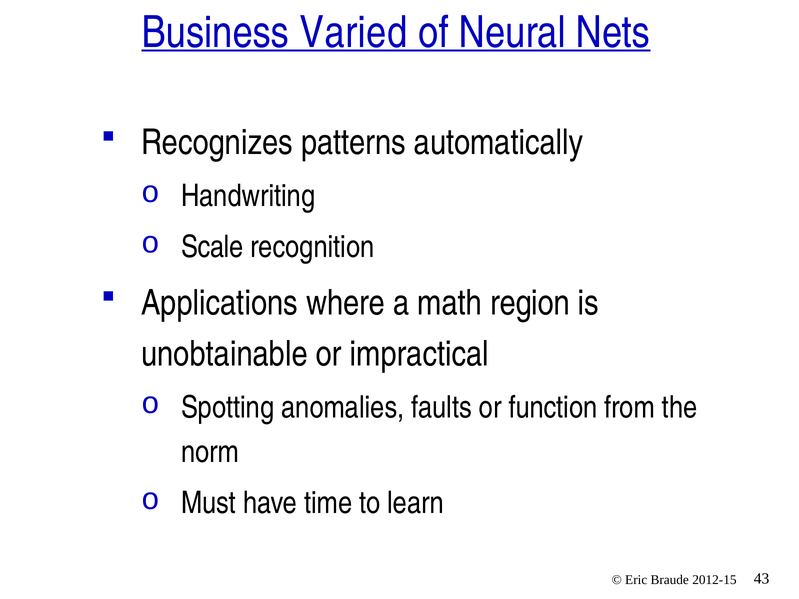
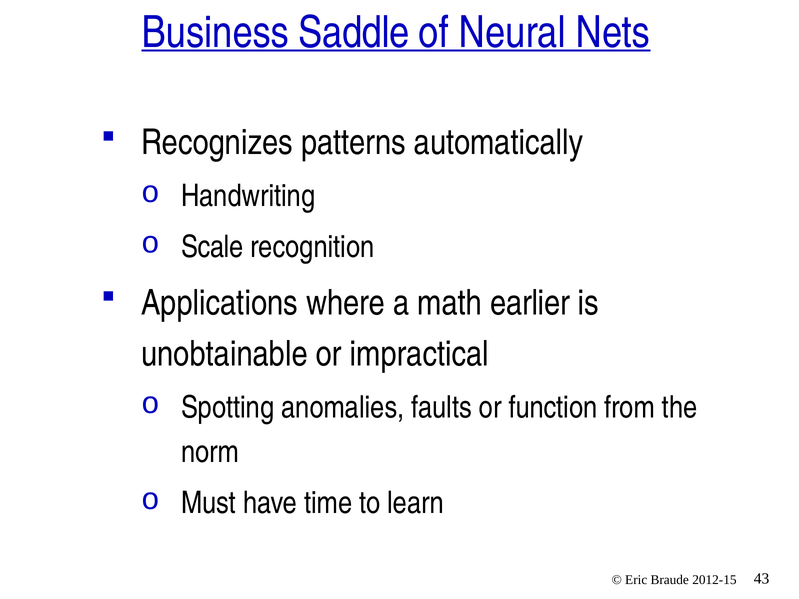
Varied: Varied -> Saddle
region: region -> earlier
